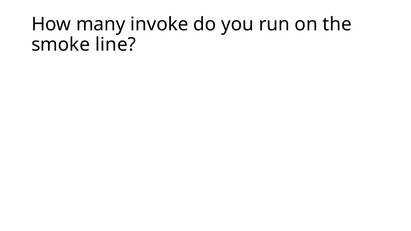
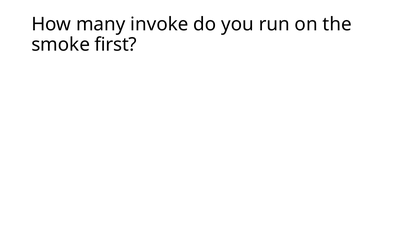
line: line -> first
